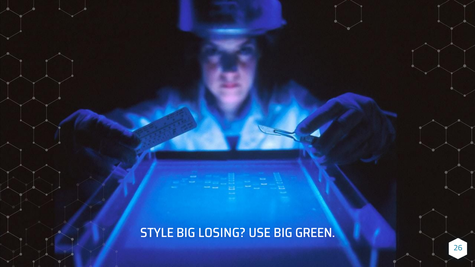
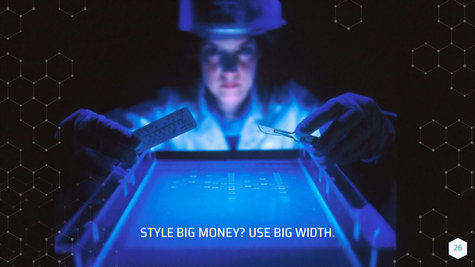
LOSING: LOSING -> MONEY
GREEN: GREEN -> WIDTH
